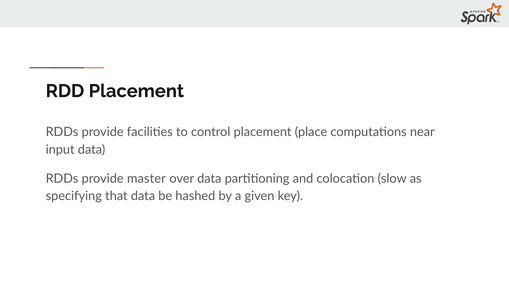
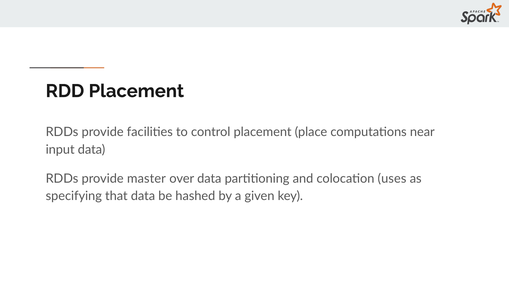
slow: slow -> uses
